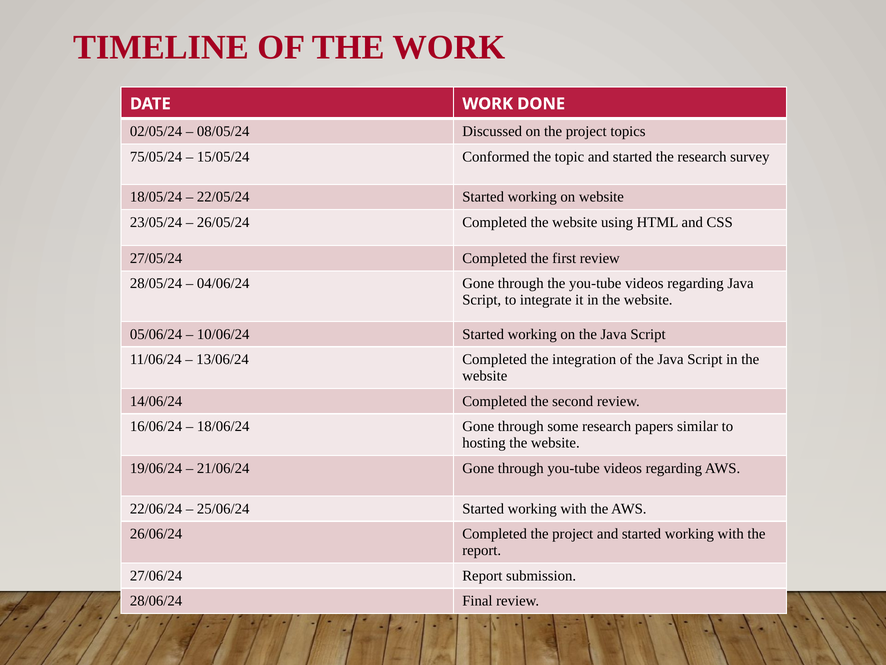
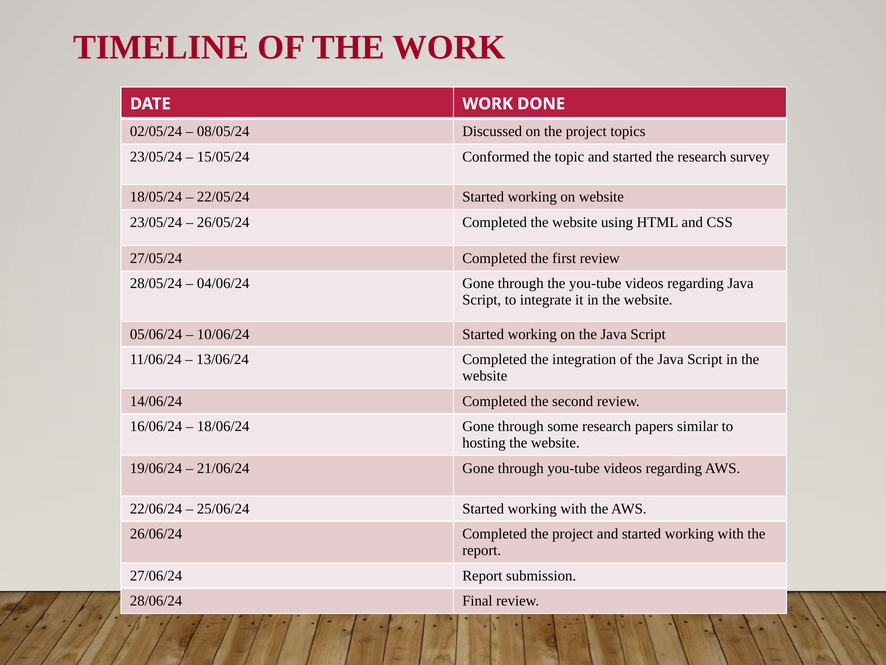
75/05/24 at (156, 157): 75/05/24 -> 23/05/24
